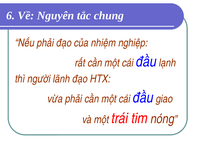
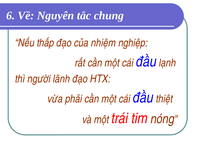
Nếu phải: phải -> thấp
giao: giao -> thiệt
